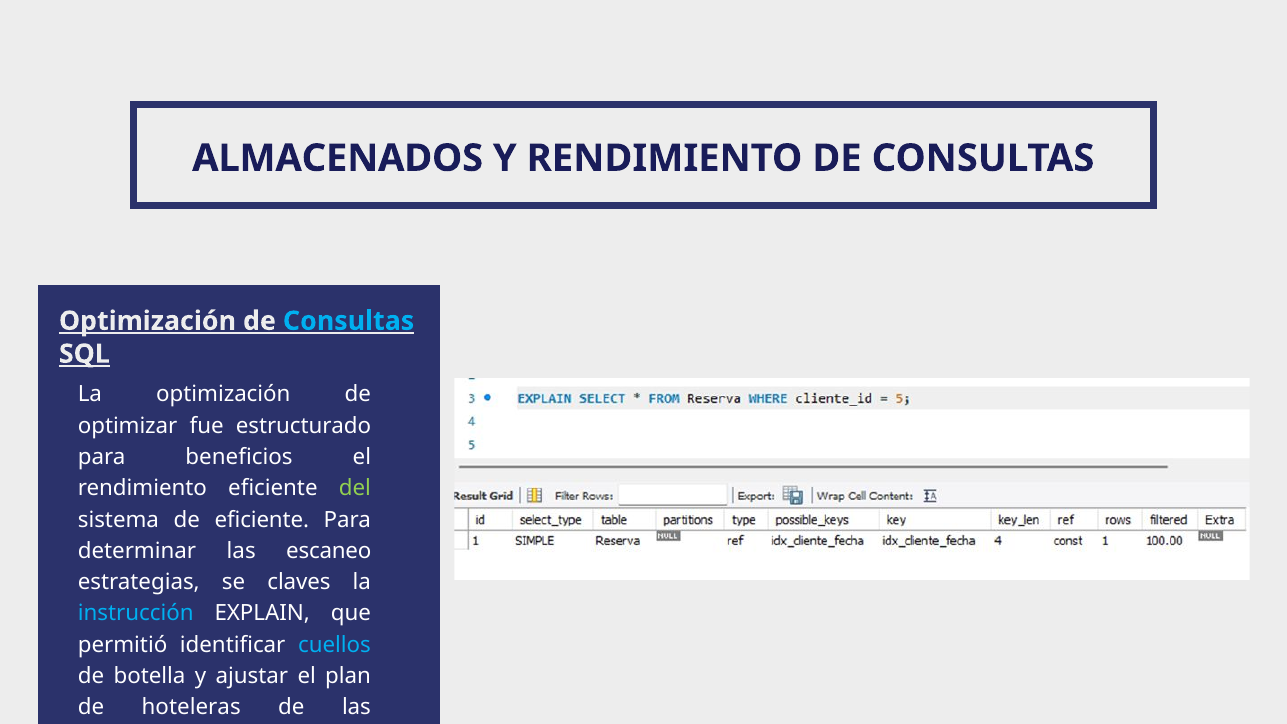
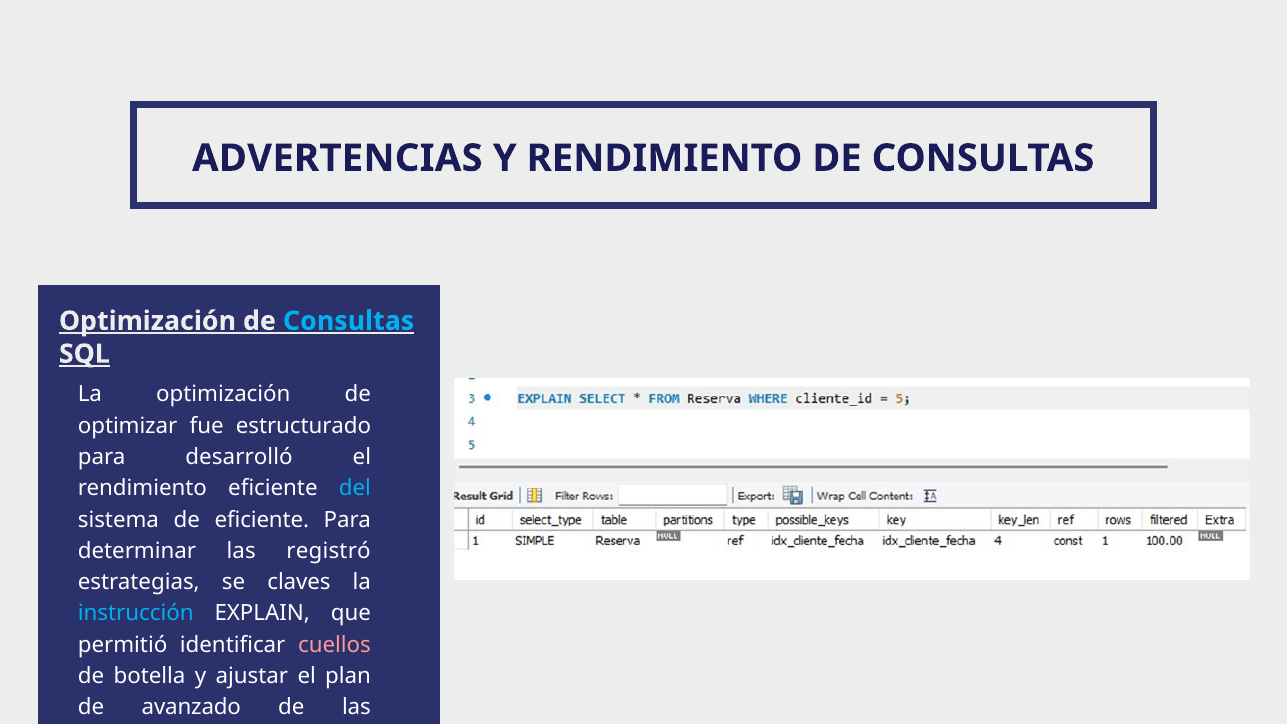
ALMACENADOS: ALMACENADOS -> ADVERTENCIAS
beneficios: beneficios -> desarrolló
del colour: light green -> light blue
escaneo: escaneo -> registró
cuellos colour: light blue -> pink
hoteleras: hoteleras -> avanzado
